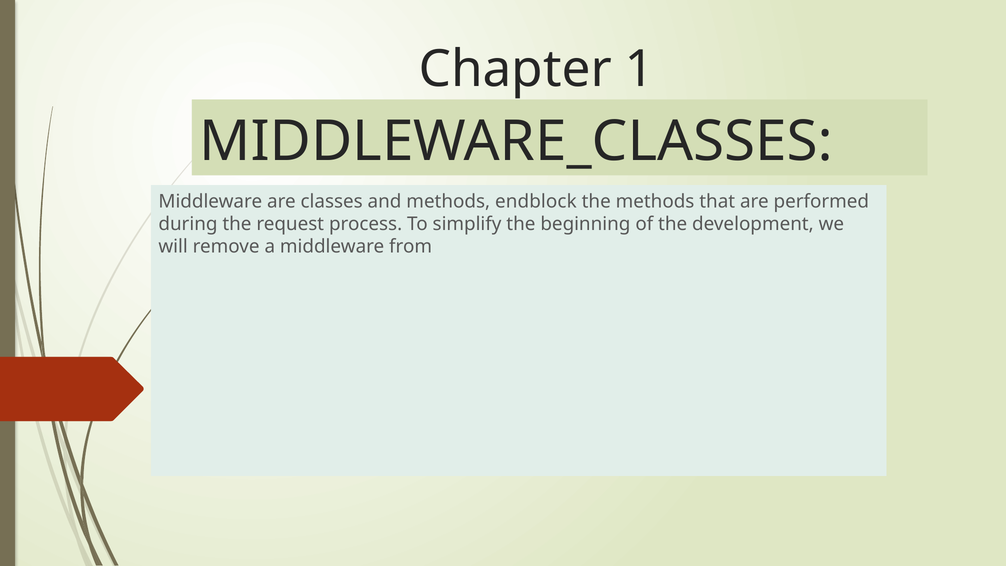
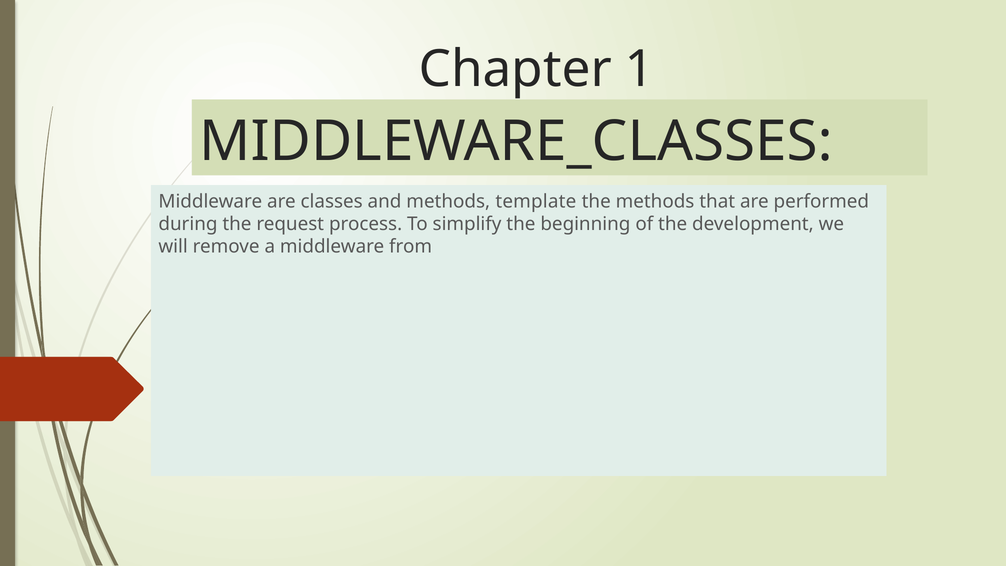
endblock: endblock -> template
